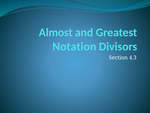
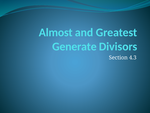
Notation: Notation -> Generate
